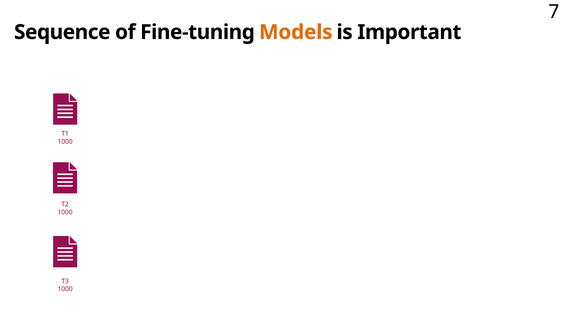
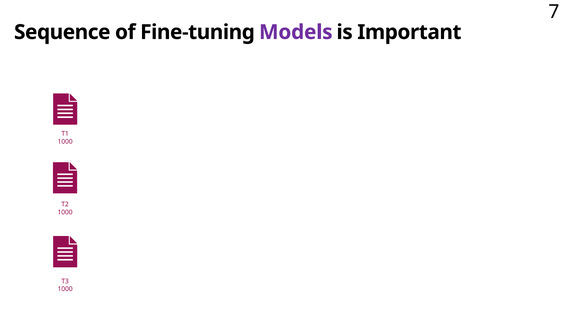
Models colour: orange -> purple
